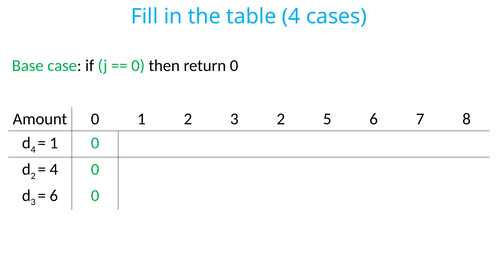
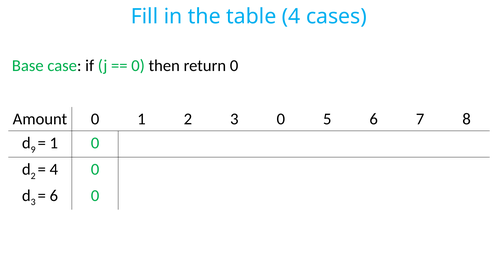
3 2: 2 -> 0
4 at (33, 150): 4 -> 9
